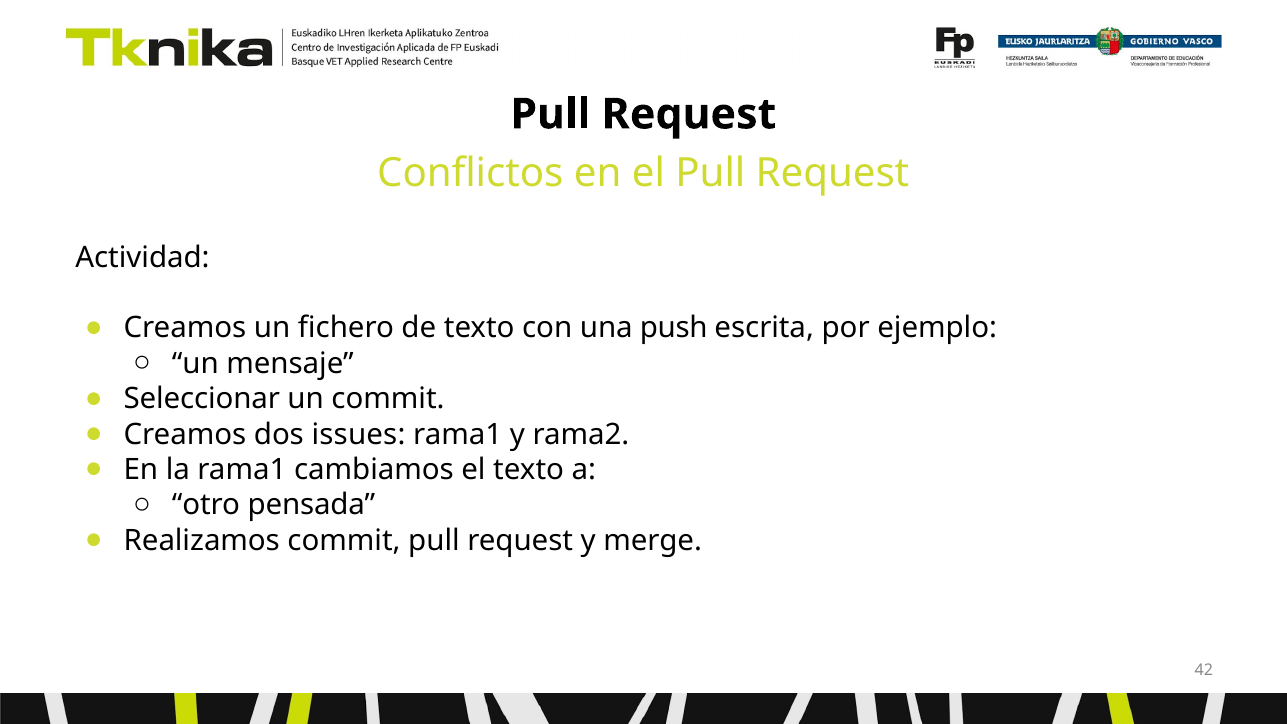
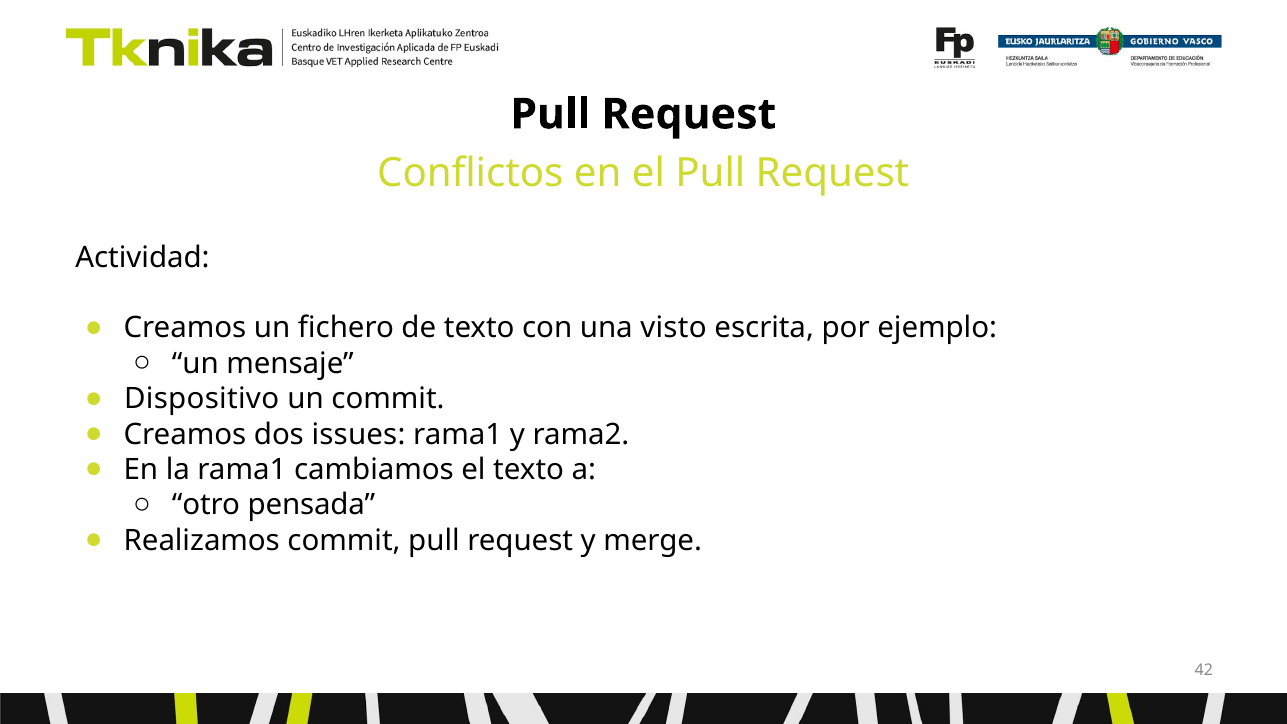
push: push -> visto
Seleccionar: Seleccionar -> Dispositivo
